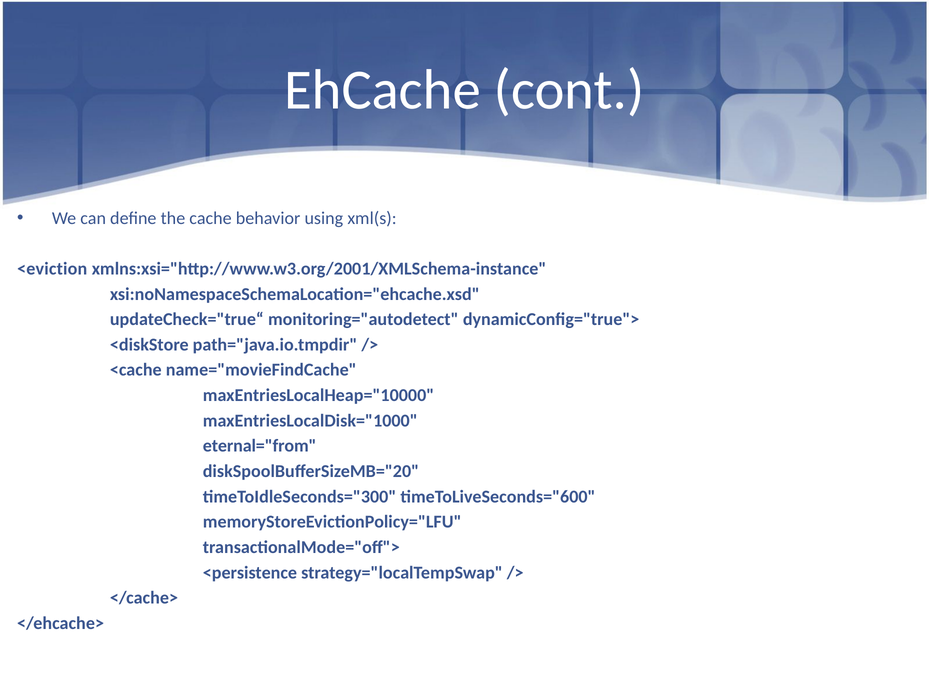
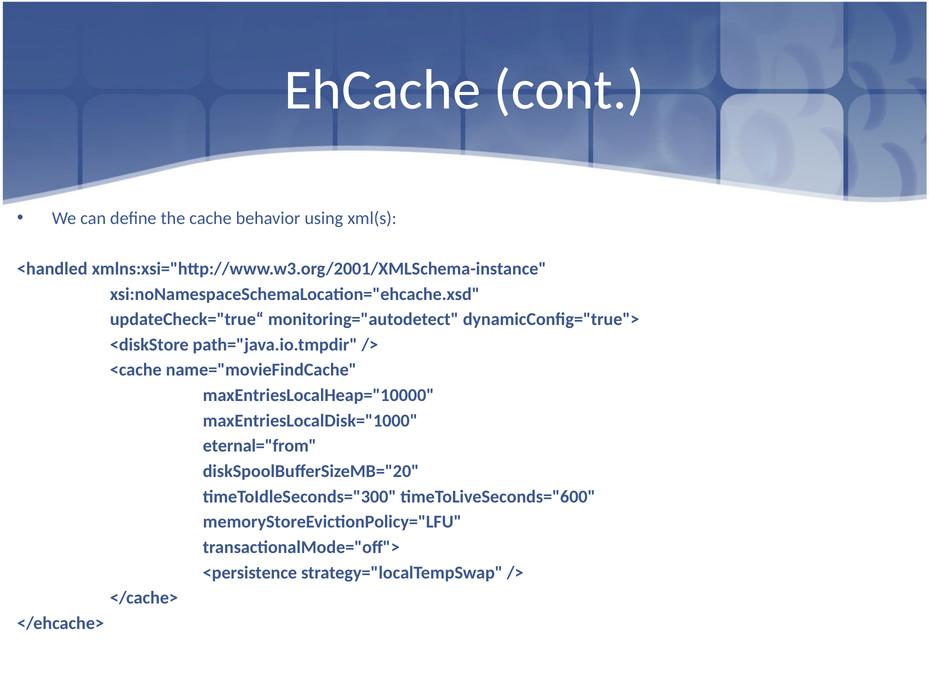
<eviction: <eviction -> <handled
